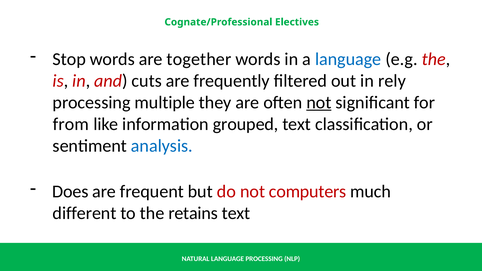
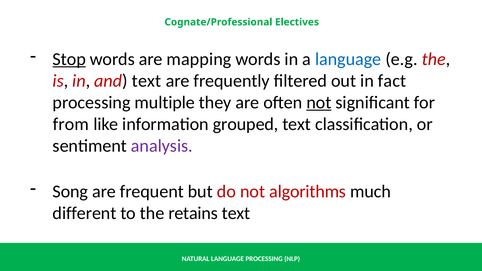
Stop underline: none -> present
together: together -> mapping
and cuts: cuts -> text
rely: rely -> fact
analysis colour: blue -> purple
Does: Does -> Song
computers: computers -> algorithms
